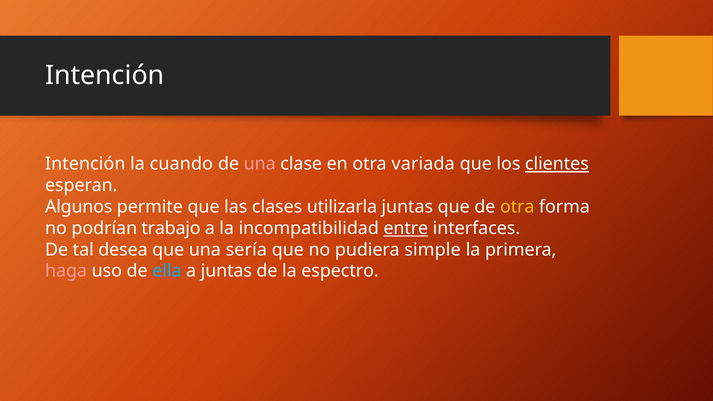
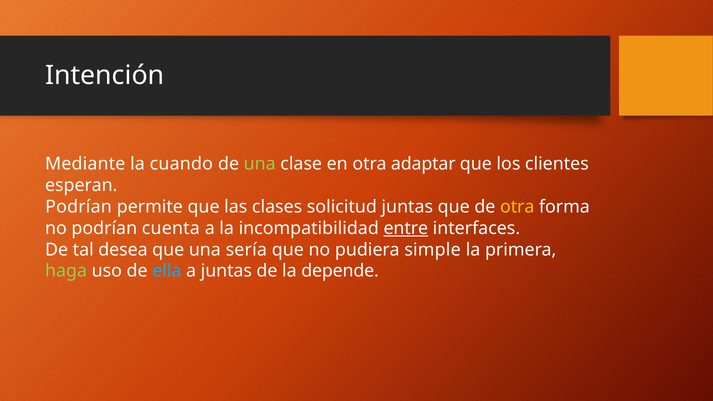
Intención at (85, 164): Intención -> Mediante
una at (260, 164) colour: pink -> light green
variada: variada -> adaptar
clientes underline: present -> none
Algunos at (79, 207): Algunos -> Podrían
utilizarla: utilizarla -> solicitud
trabajo: trabajo -> cuenta
haga colour: pink -> light green
espectro: espectro -> depende
